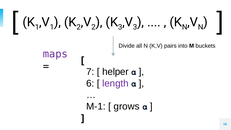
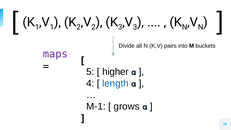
7: 7 -> 5
helper: helper -> higher
6: 6 -> 4
length colour: purple -> blue
